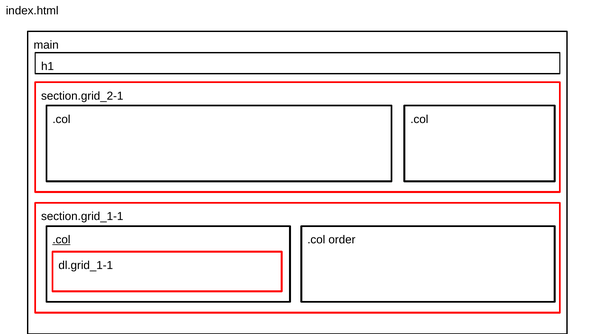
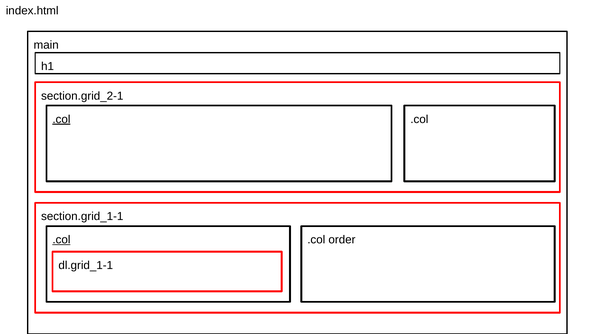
.col at (61, 119) underline: none -> present
